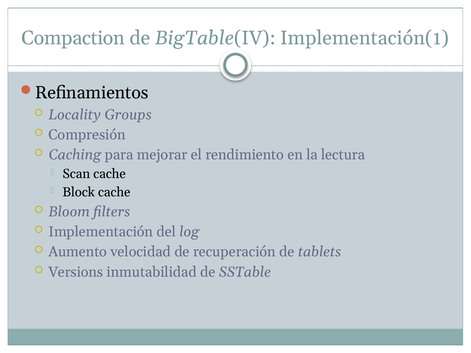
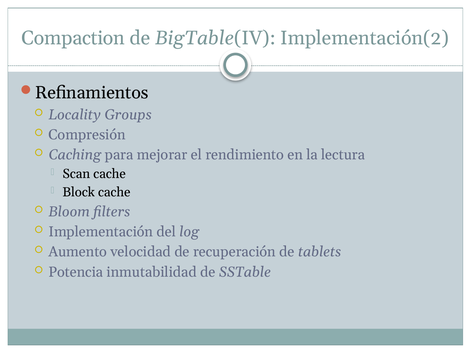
Implementación(1: Implementación(1 -> Implementación(2
Versions: Versions -> Potencia
